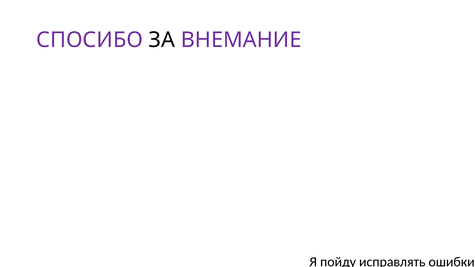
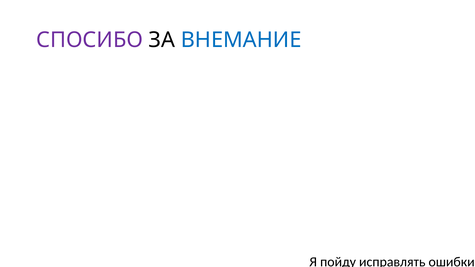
ВНЕМАНИЕ colour: purple -> blue
